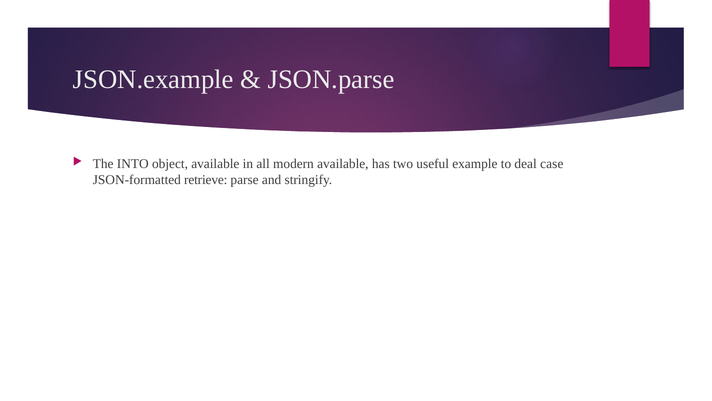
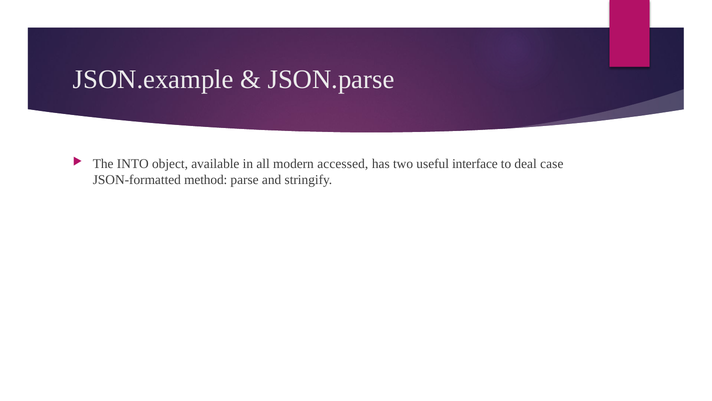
modern available: available -> accessed
example: example -> interface
retrieve: retrieve -> method
